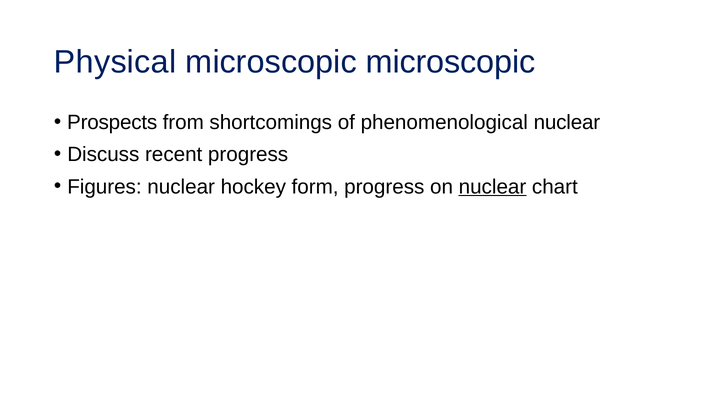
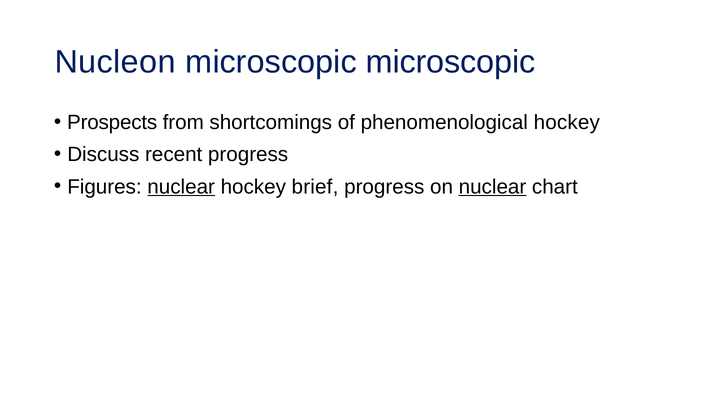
Physical: Physical -> Nucleon
phenomenological nuclear: nuclear -> hockey
nuclear at (181, 187) underline: none -> present
form: form -> brief
